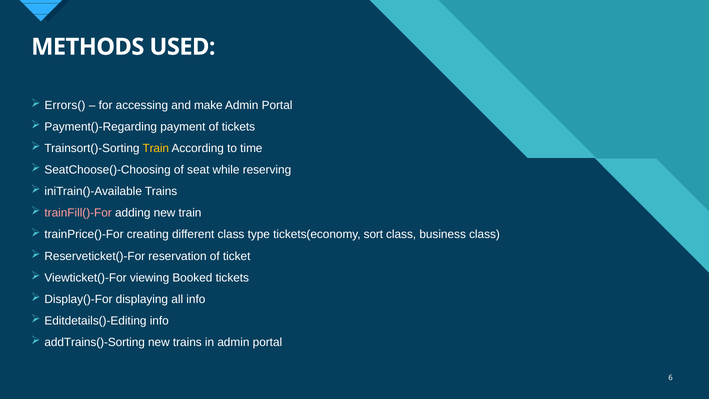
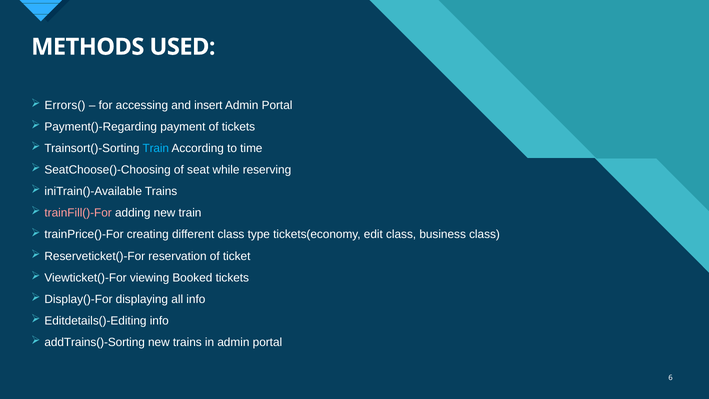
make: make -> insert
Train at (156, 148) colour: yellow -> light blue
tickets(economy sort: sort -> edit
